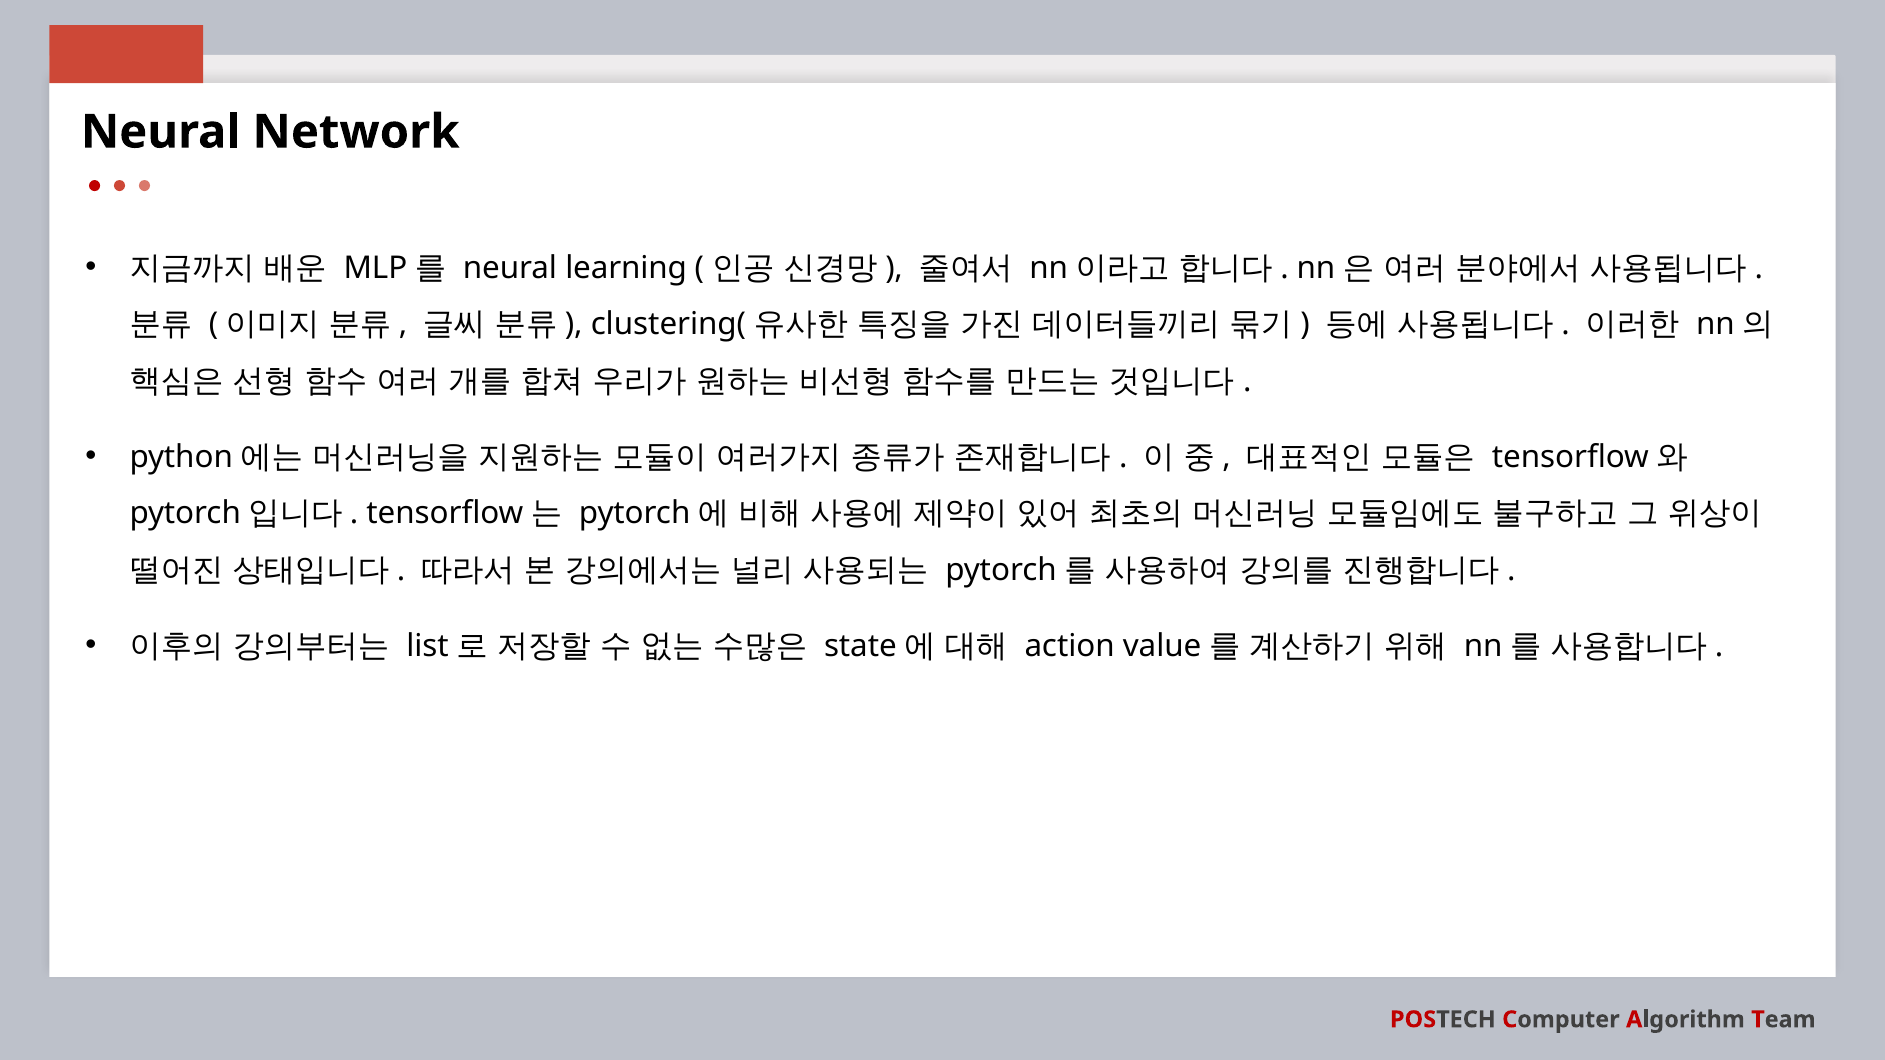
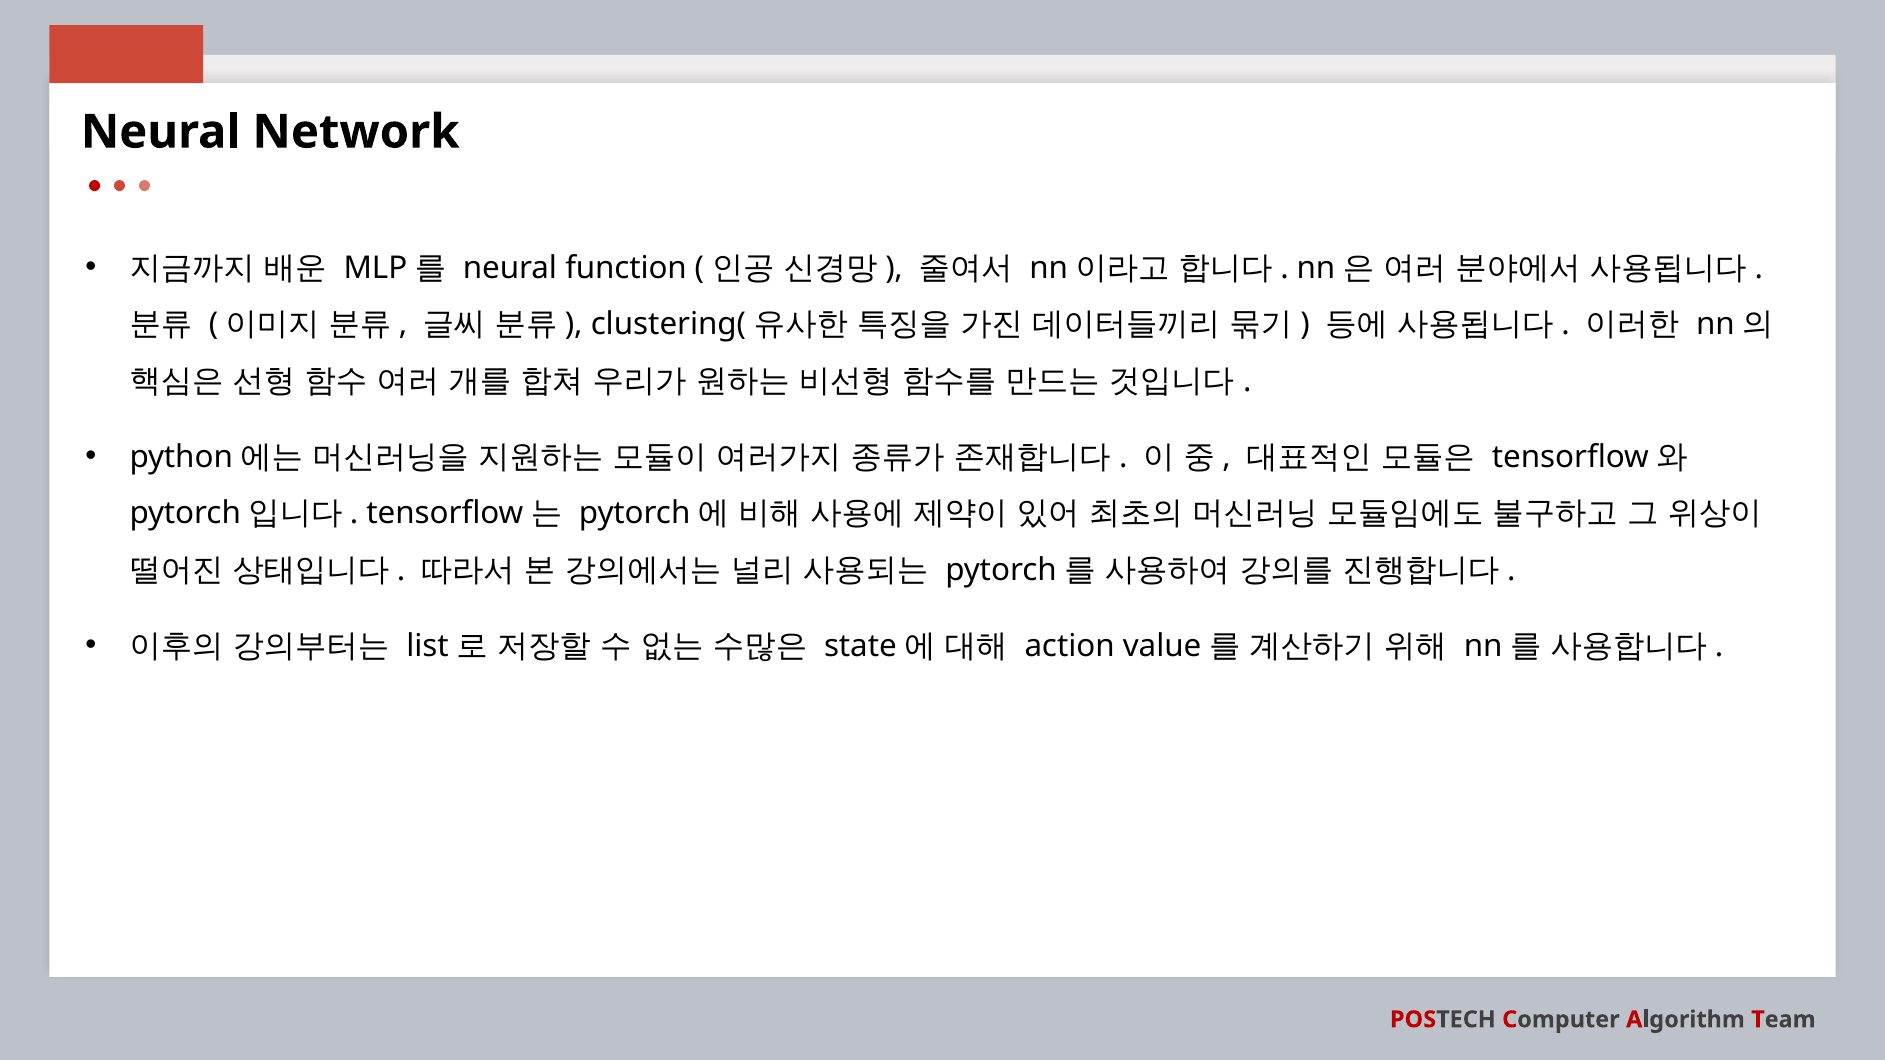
learning: learning -> function
